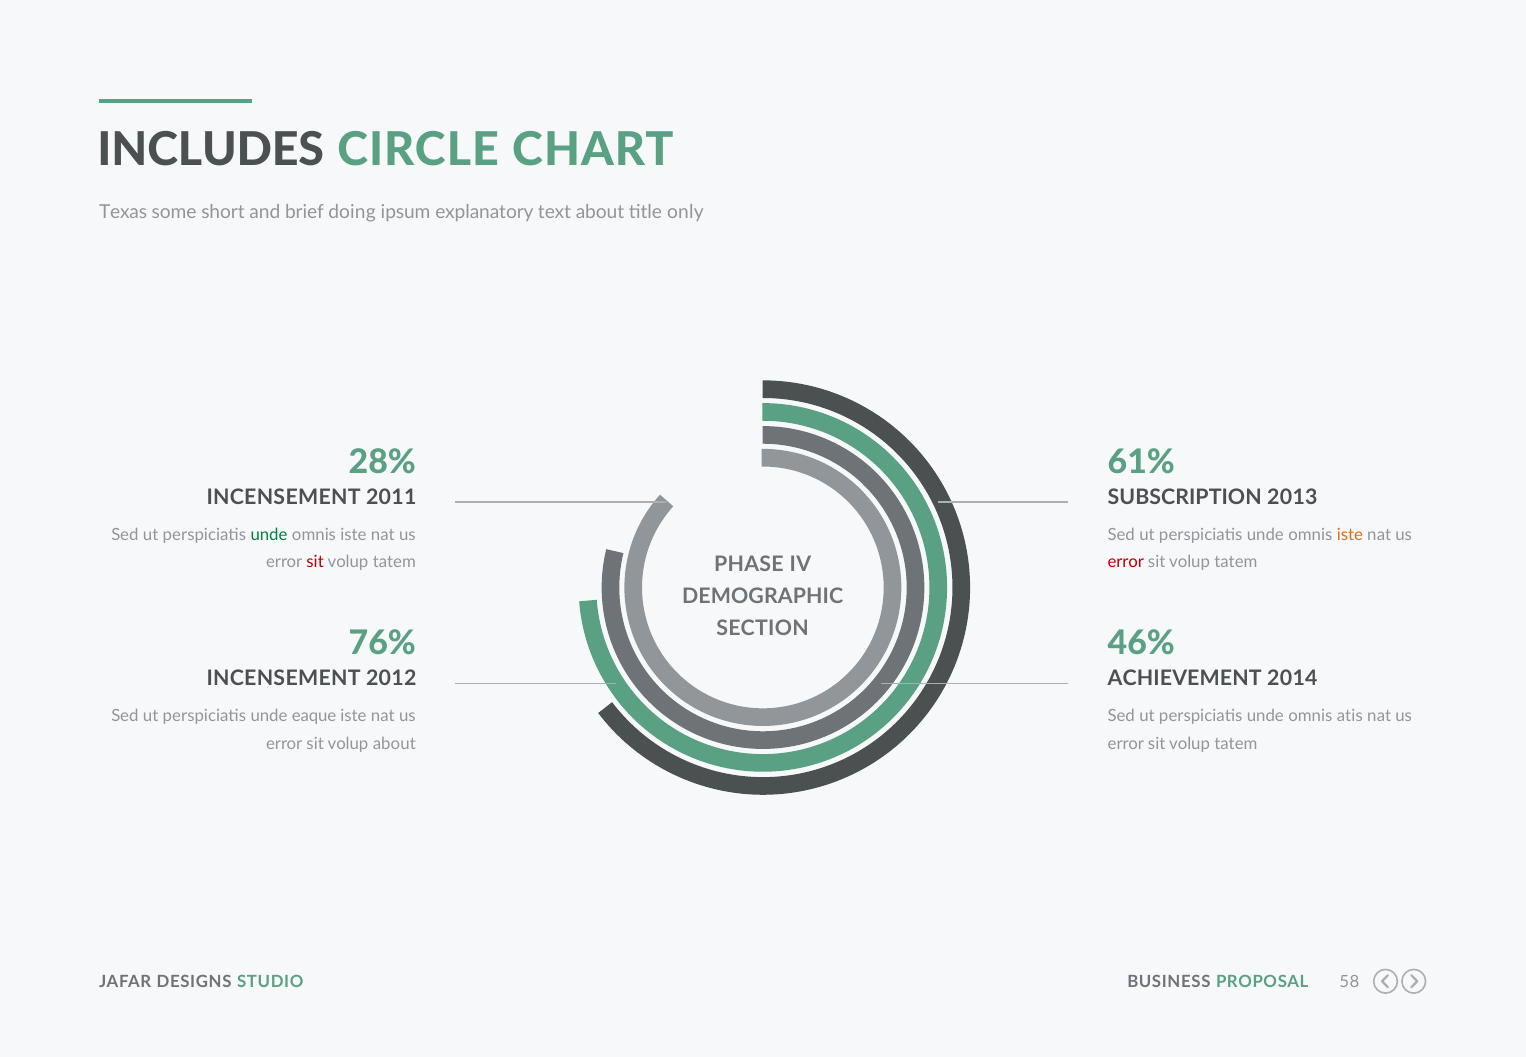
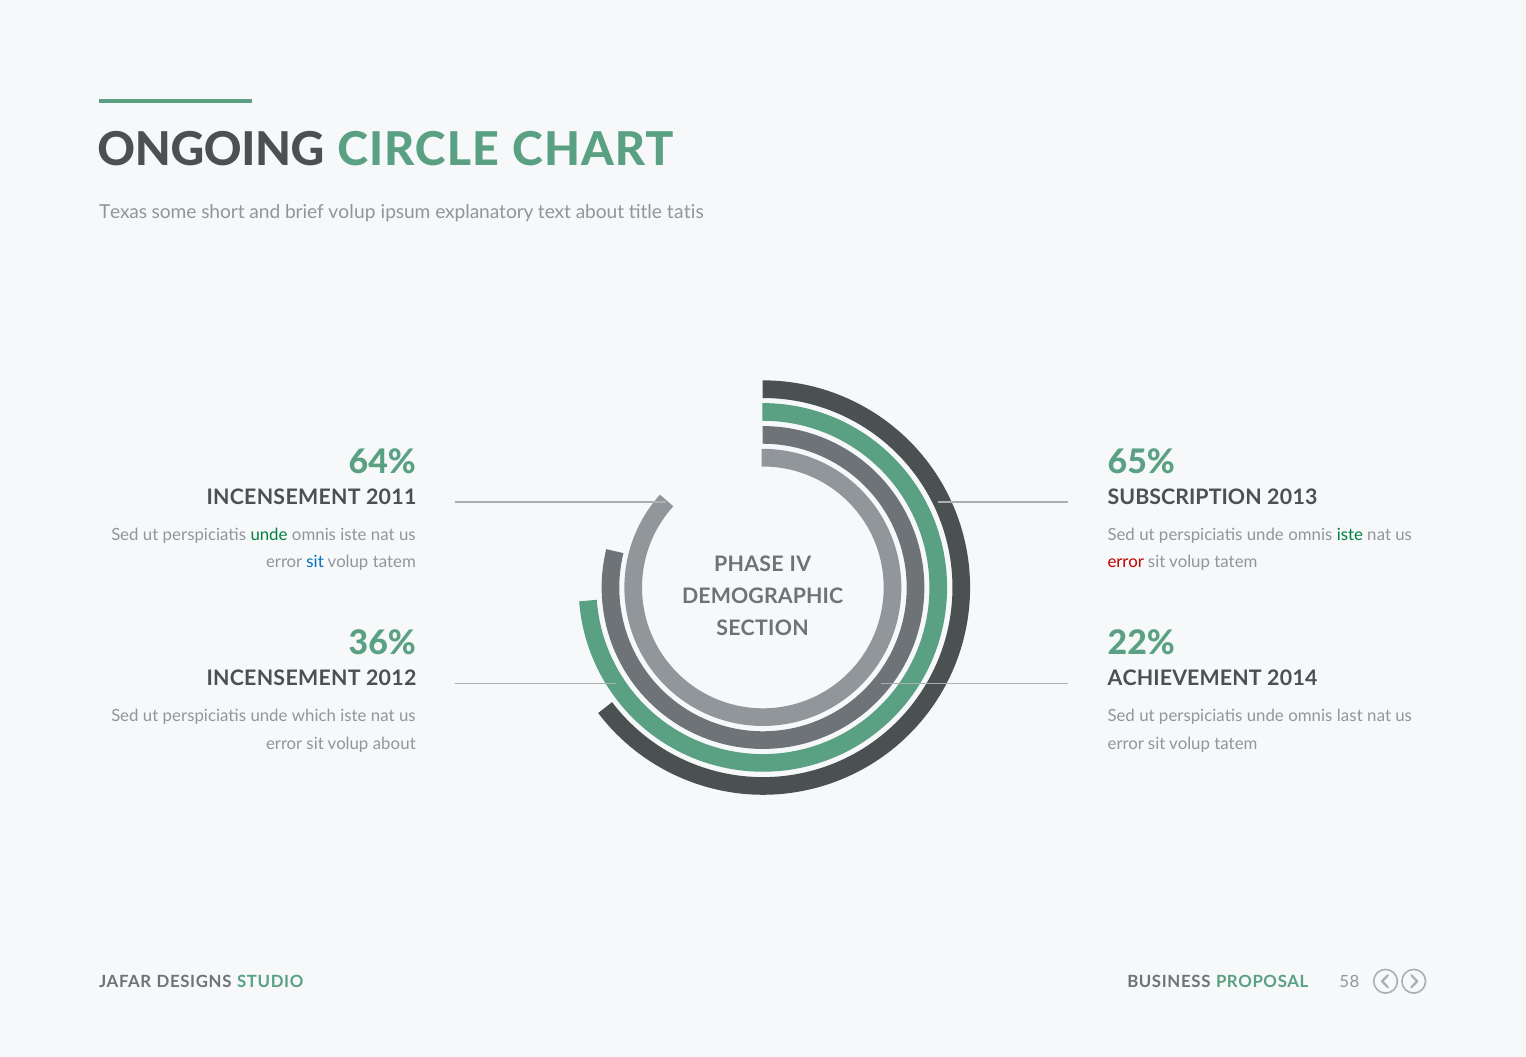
INCLUDES: INCLUDES -> ONGOING
brief doing: doing -> volup
only: only -> tatis
28%: 28% -> 64%
61%: 61% -> 65%
iste at (1350, 535) colour: orange -> green
sit at (315, 562) colour: red -> blue
76%: 76% -> 36%
46%: 46% -> 22%
eaque: eaque -> which
atis: atis -> last
